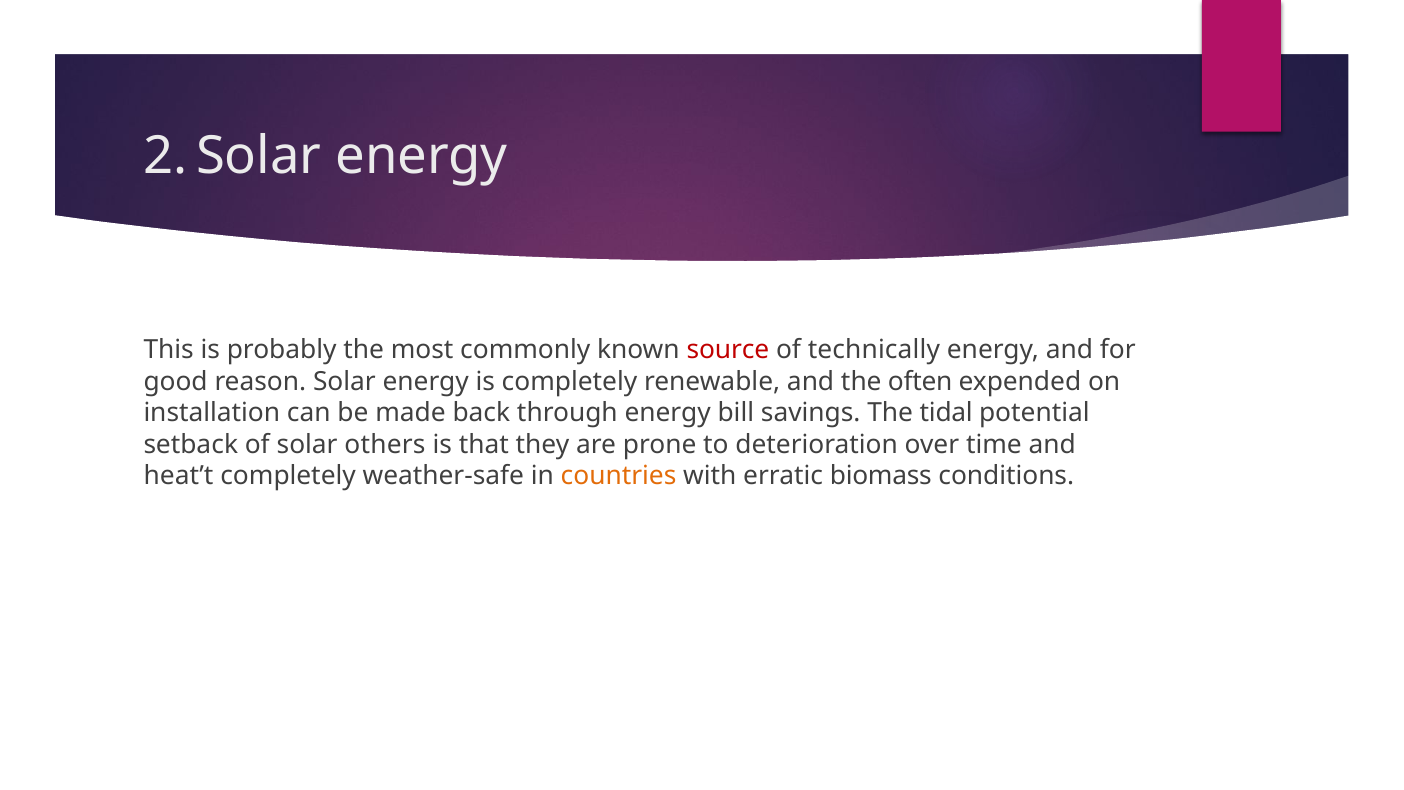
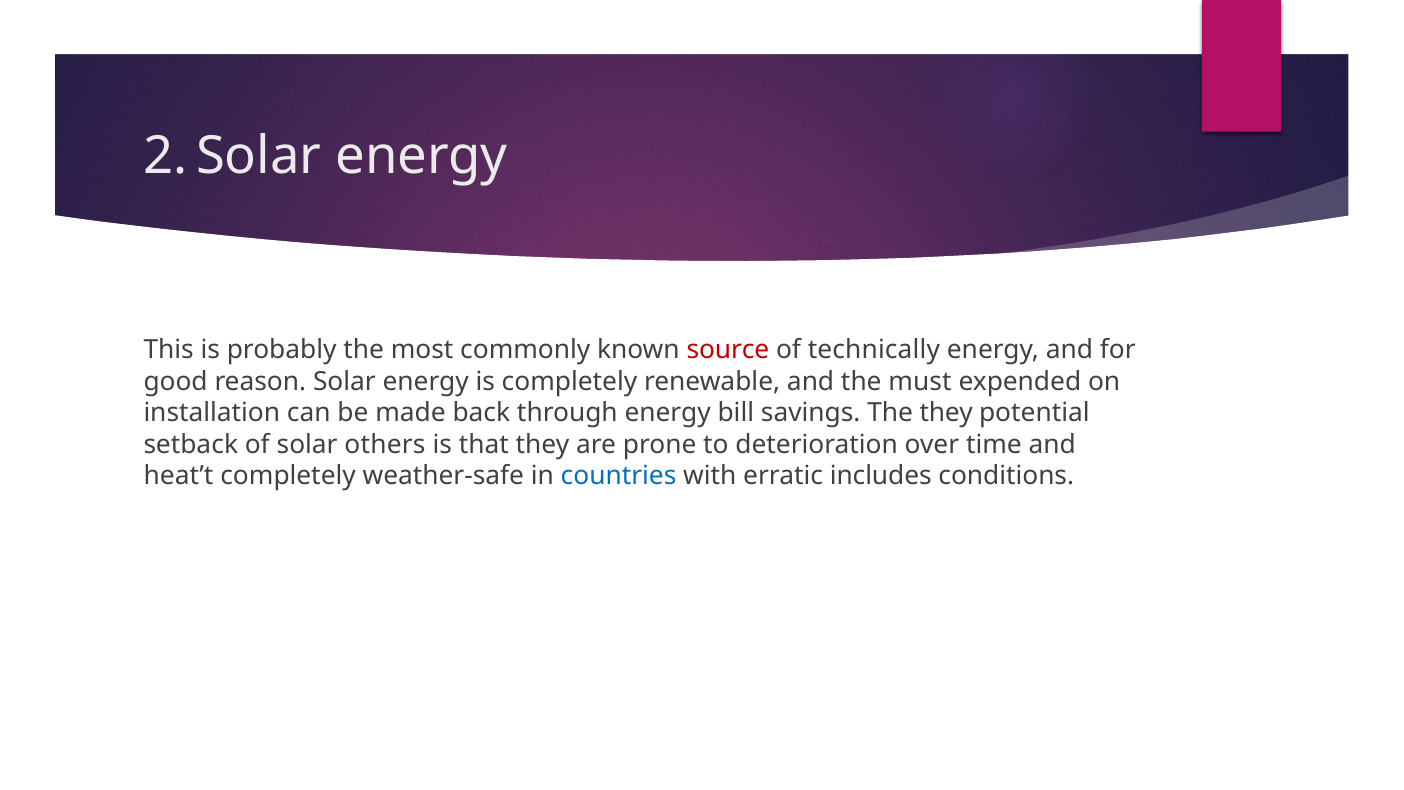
often: often -> must
The tidal: tidal -> they
countries colour: orange -> blue
biomass: biomass -> includes
